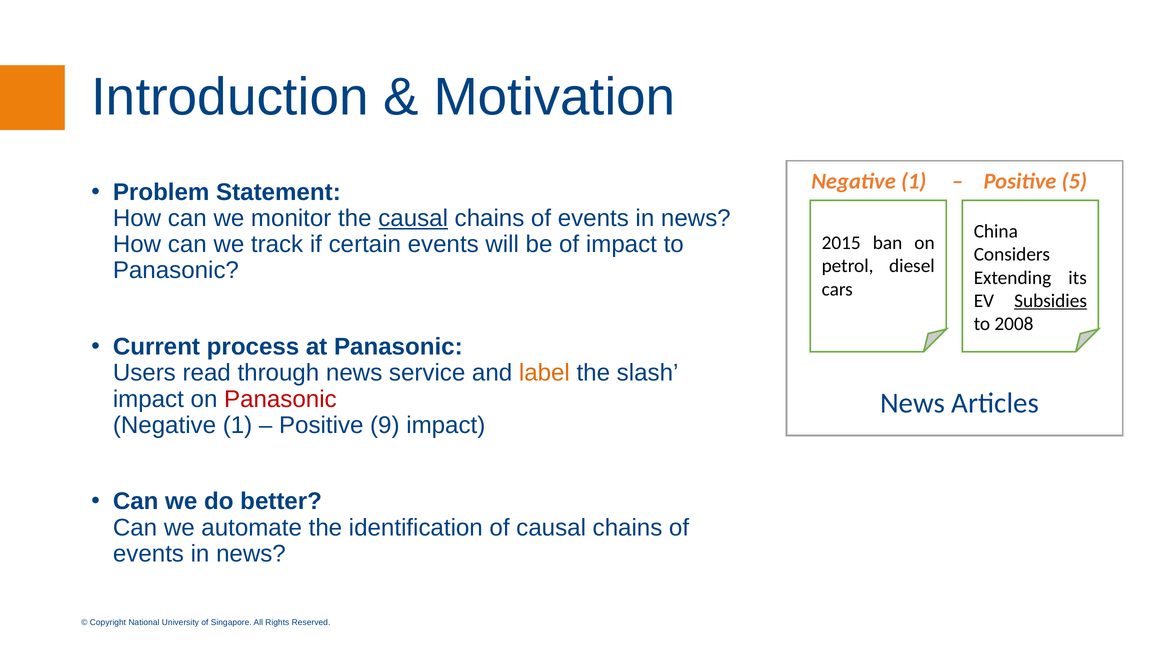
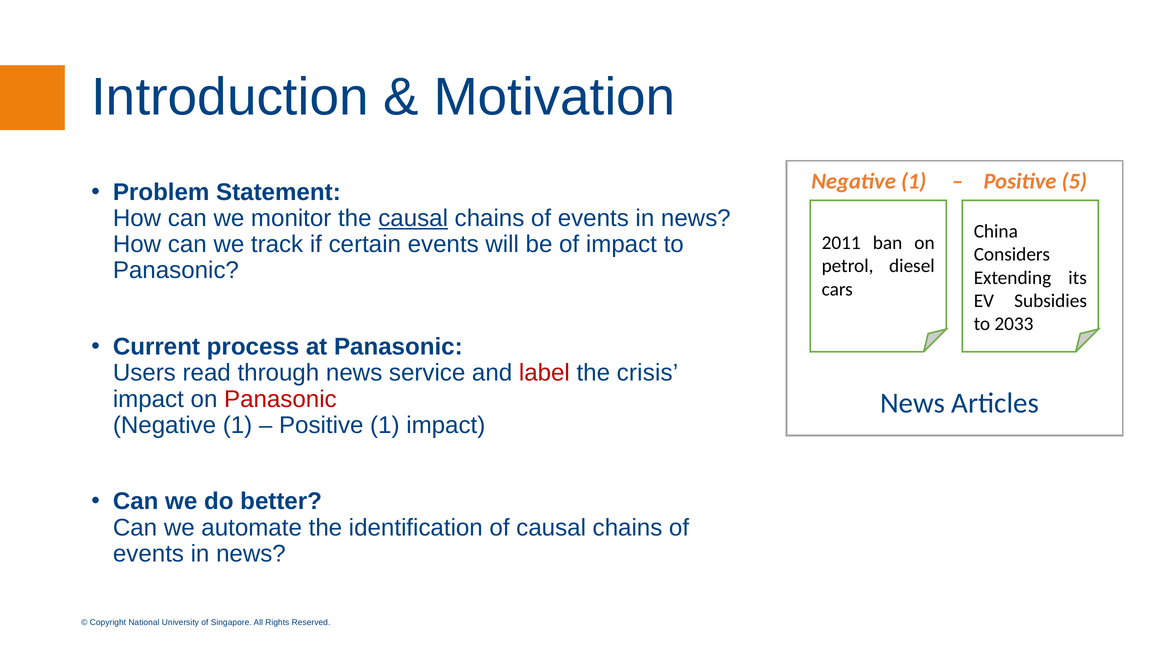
2015: 2015 -> 2011
Subsidies underline: present -> none
2008: 2008 -> 2033
label colour: orange -> red
slash: slash -> crisis
Positive 9: 9 -> 1
